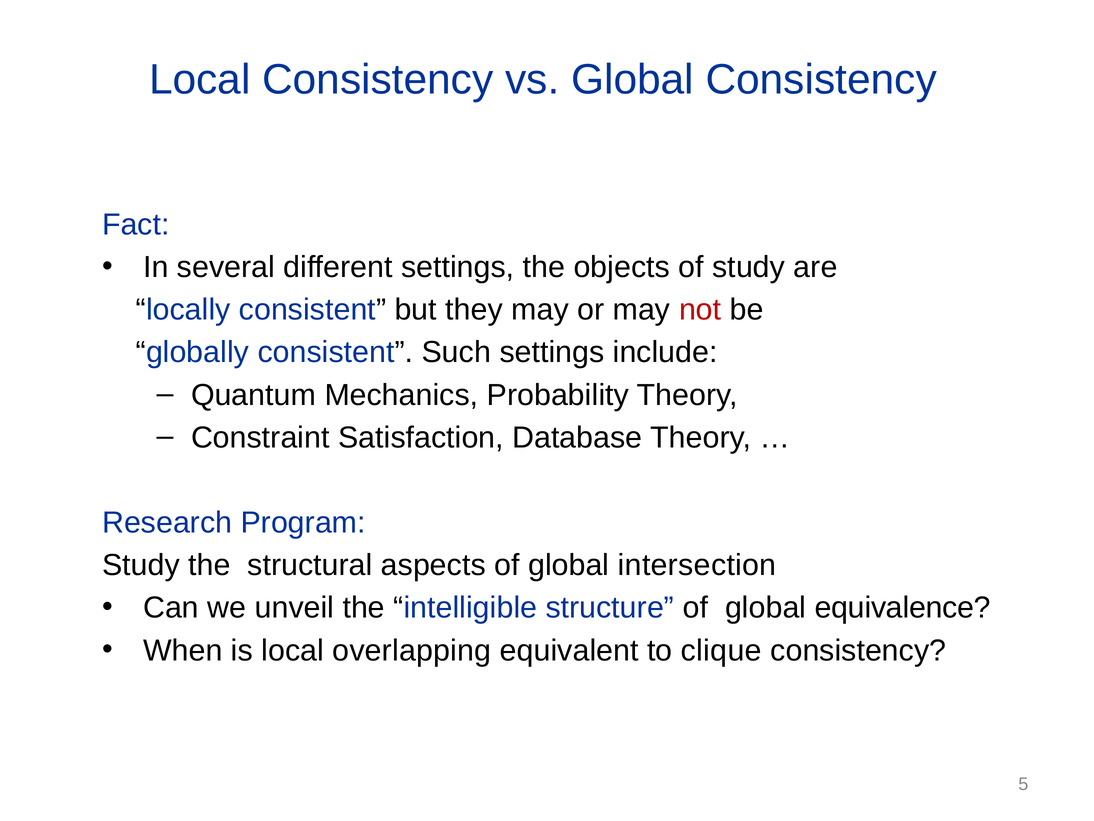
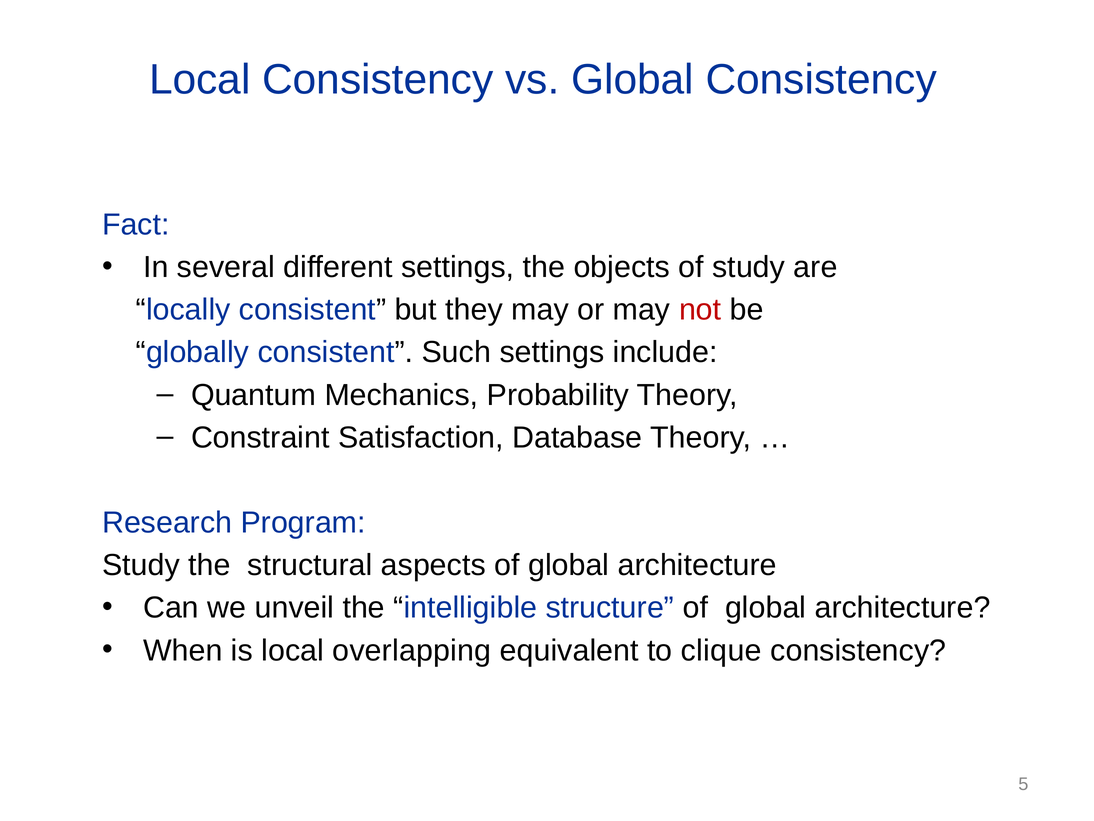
aspects of global intersection: intersection -> architecture
structure of global equivalence: equivalence -> architecture
